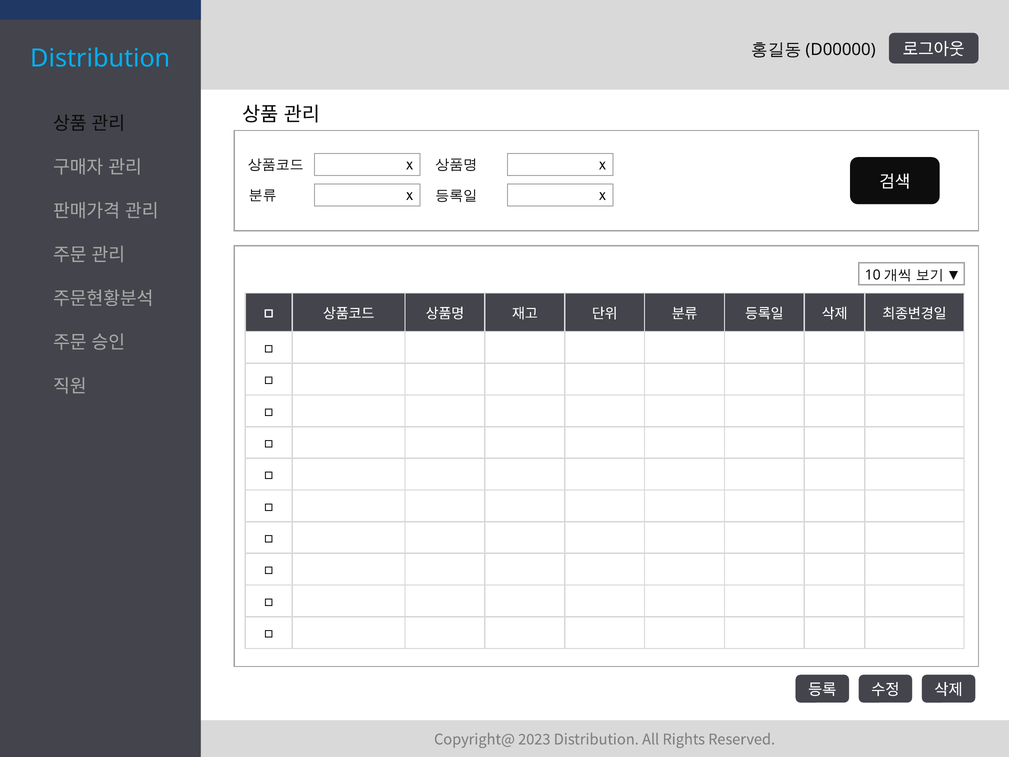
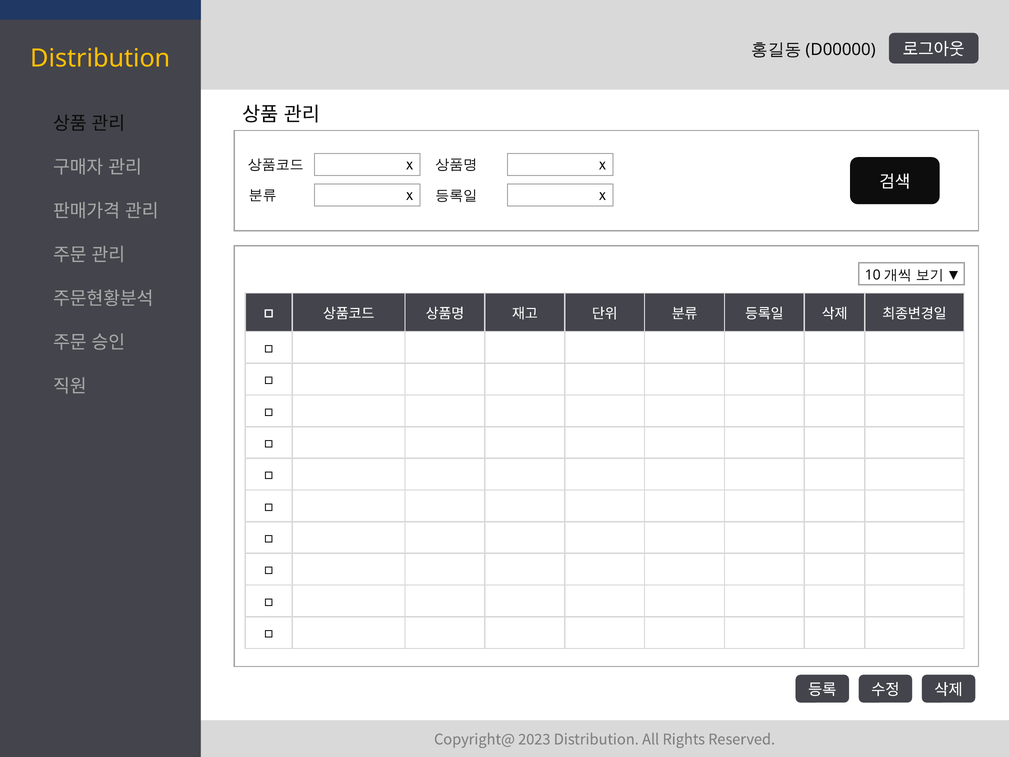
Distribution at (100, 58) colour: light blue -> yellow
